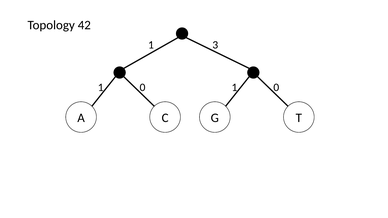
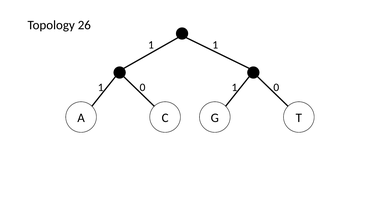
42: 42 -> 26
1 3: 3 -> 1
